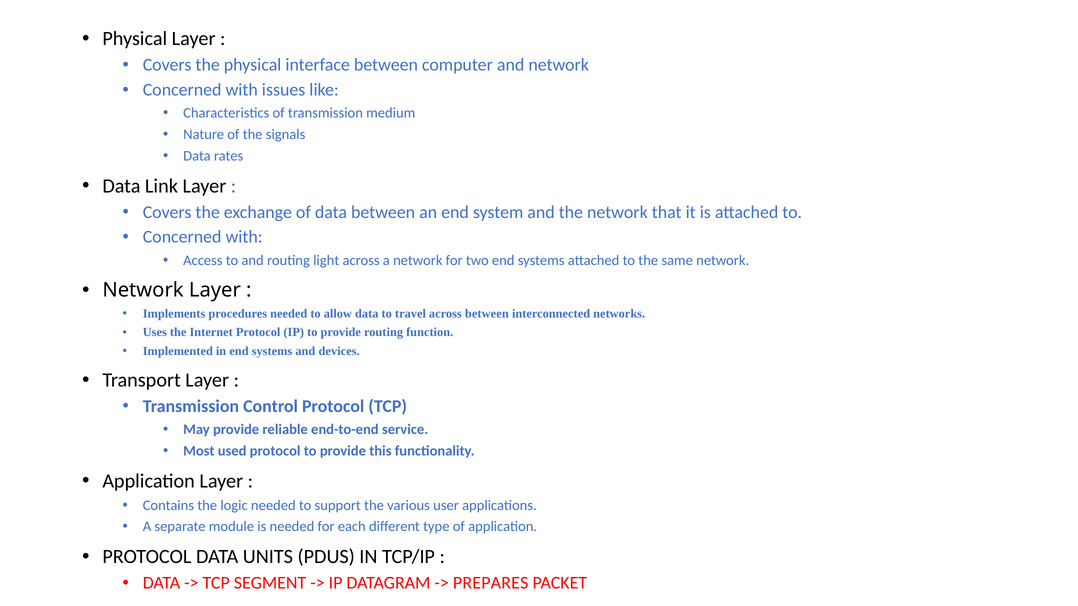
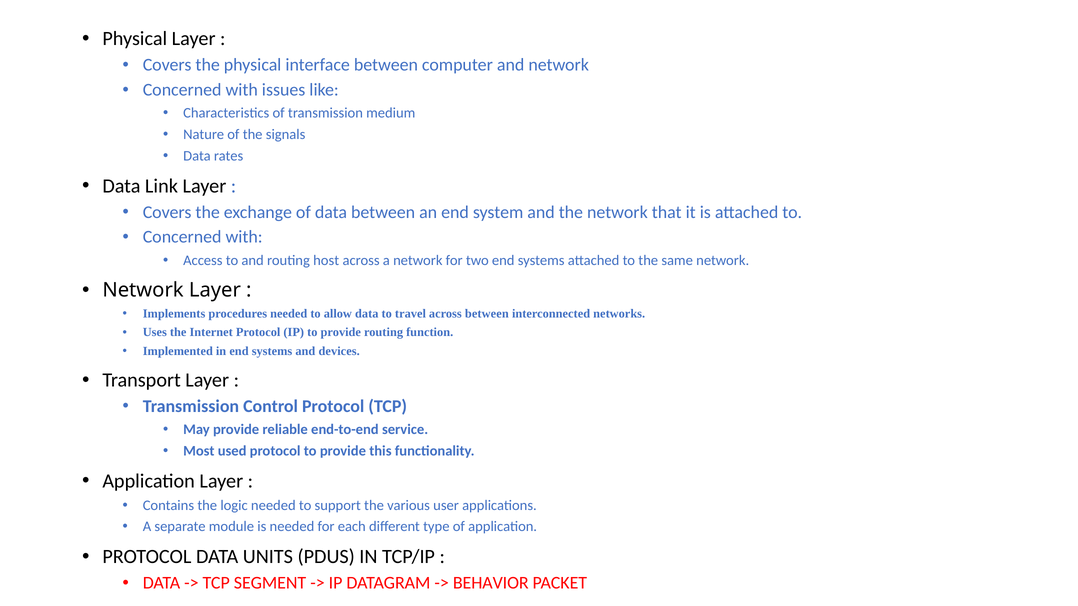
light: light -> host
PREPARES: PREPARES -> BEHAVIOR
